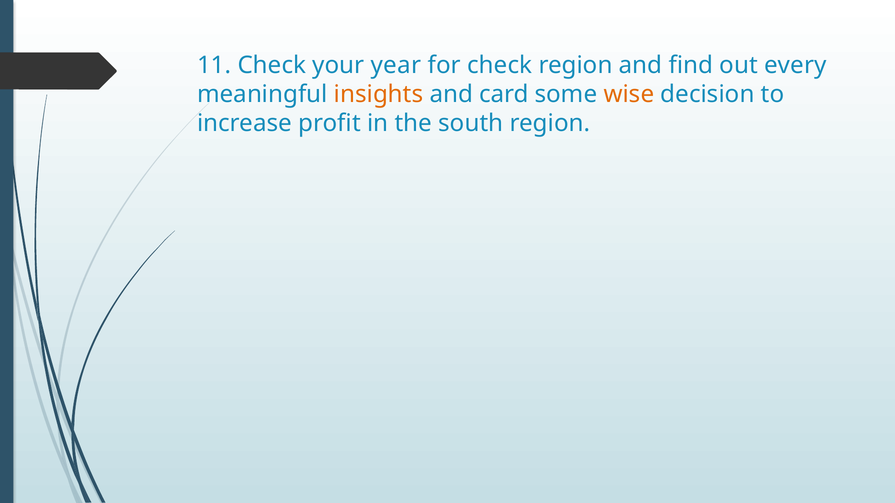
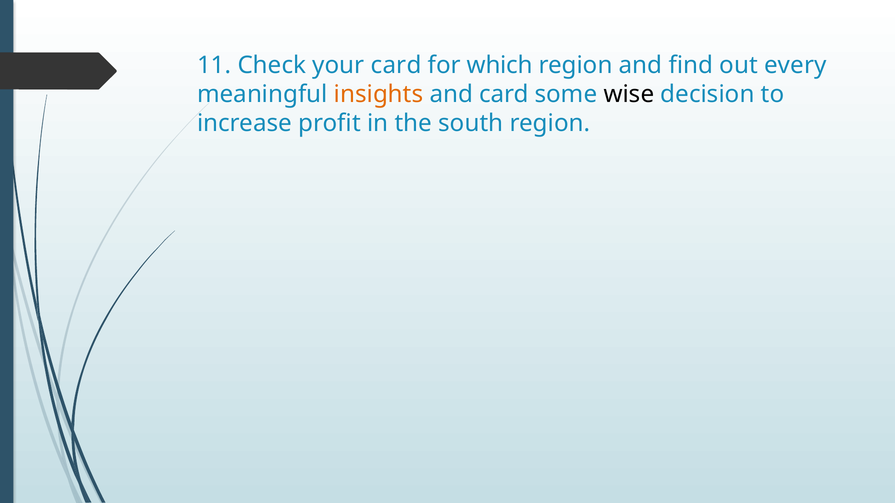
your year: year -> card
for check: check -> which
wise colour: orange -> black
